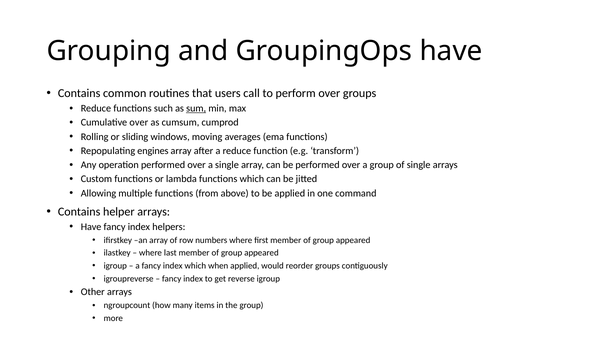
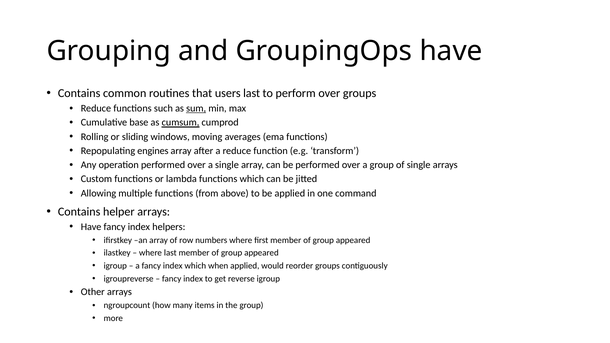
users call: call -> last
Cumulative over: over -> base
cumsum underline: none -> present
